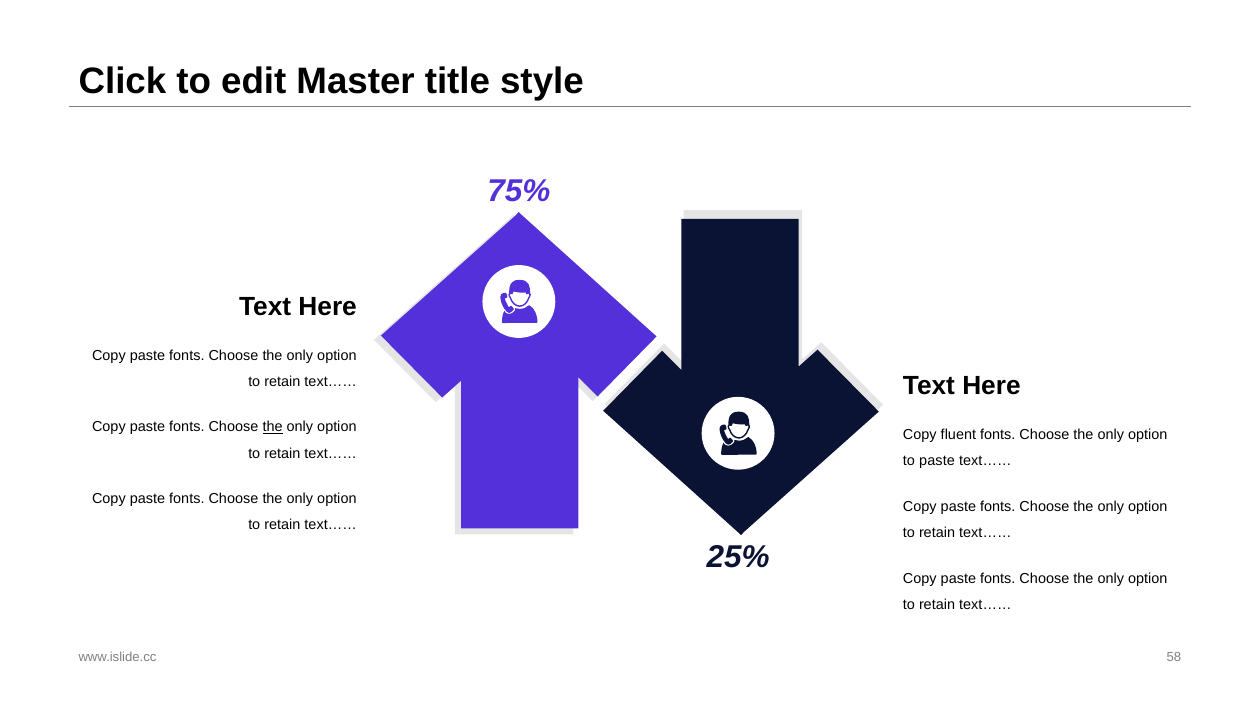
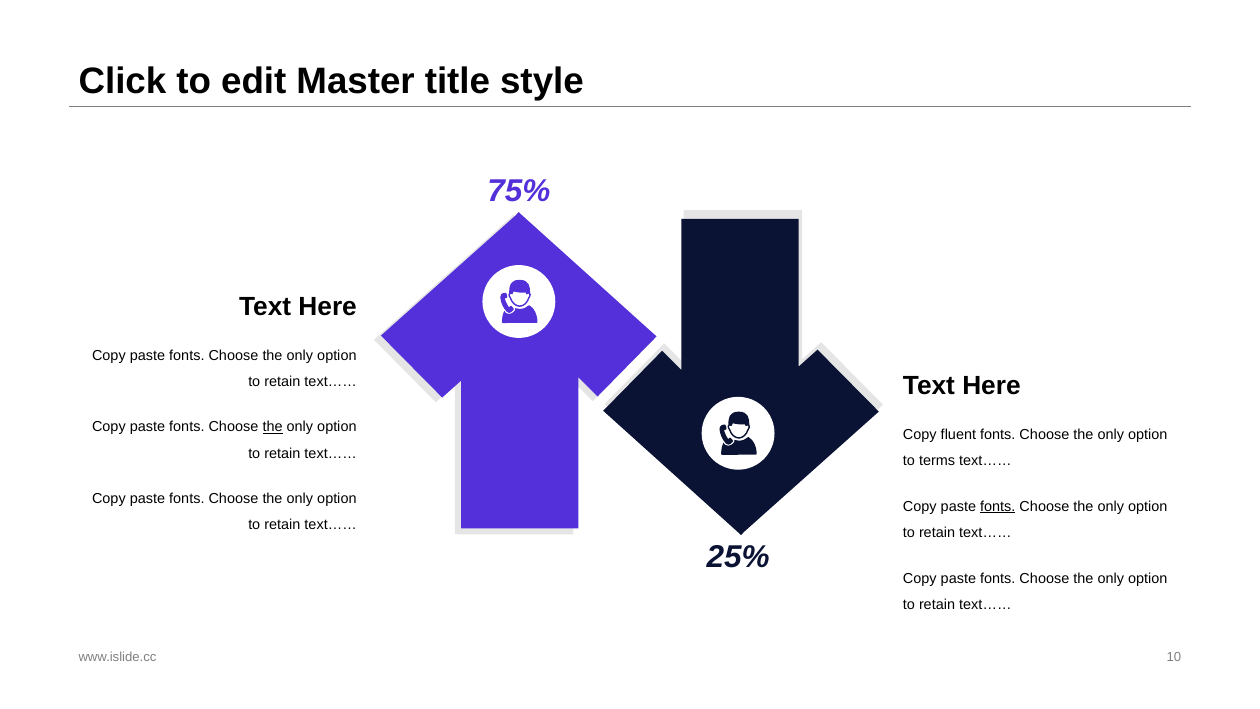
to paste: paste -> terms
fonts at (998, 506) underline: none -> present
58: 58 -> 10
